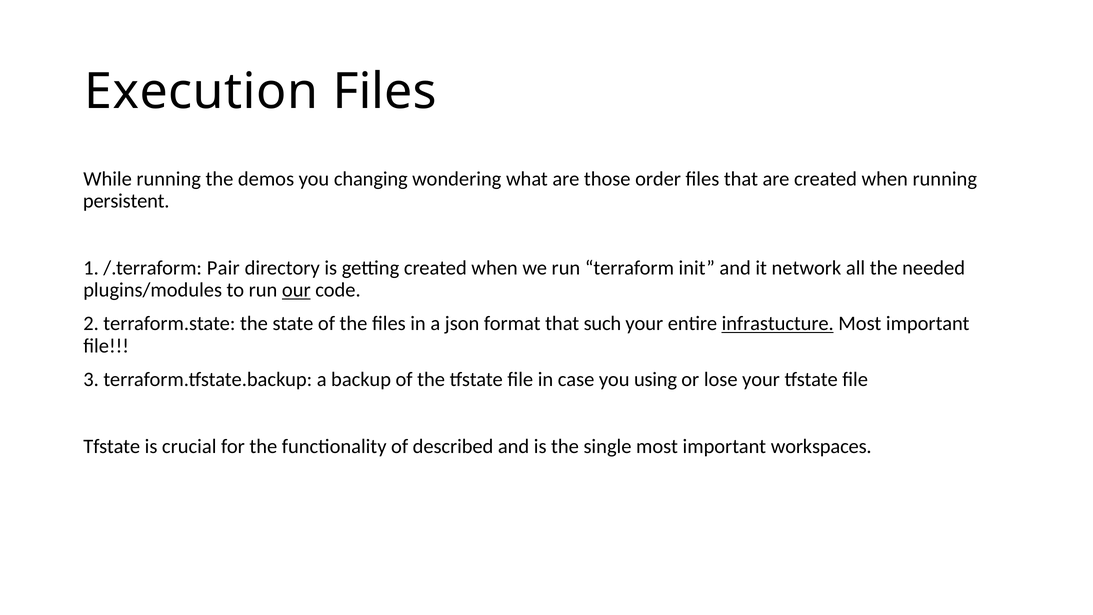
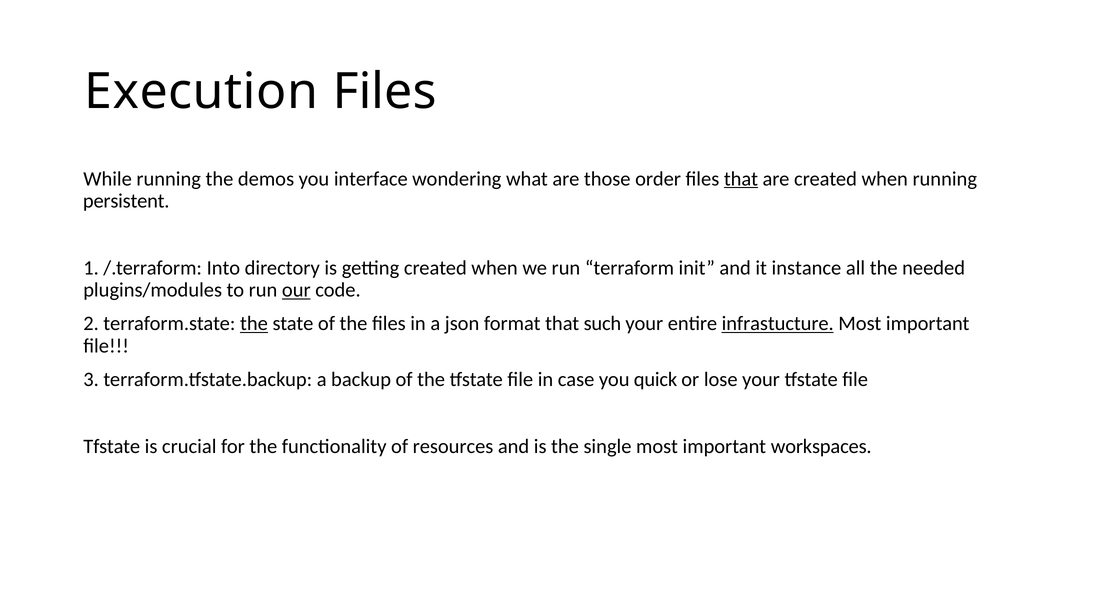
changing: changing -> interface
that at (741, 179) underline: none -> present
Pair: Pair -> Into
network: network -> instance
the at (254, 324) underline: none -> present
using: using -> quick
described: described -> resources
